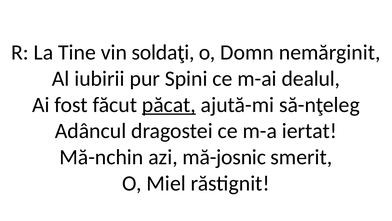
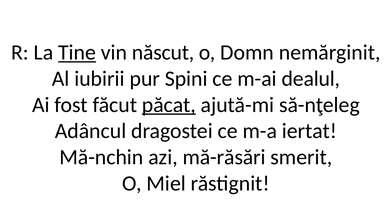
Tine underline: none -> present
soldaţi: soldaţi -> născut
mă-josnic: mă-josnic -> mă-răsări
